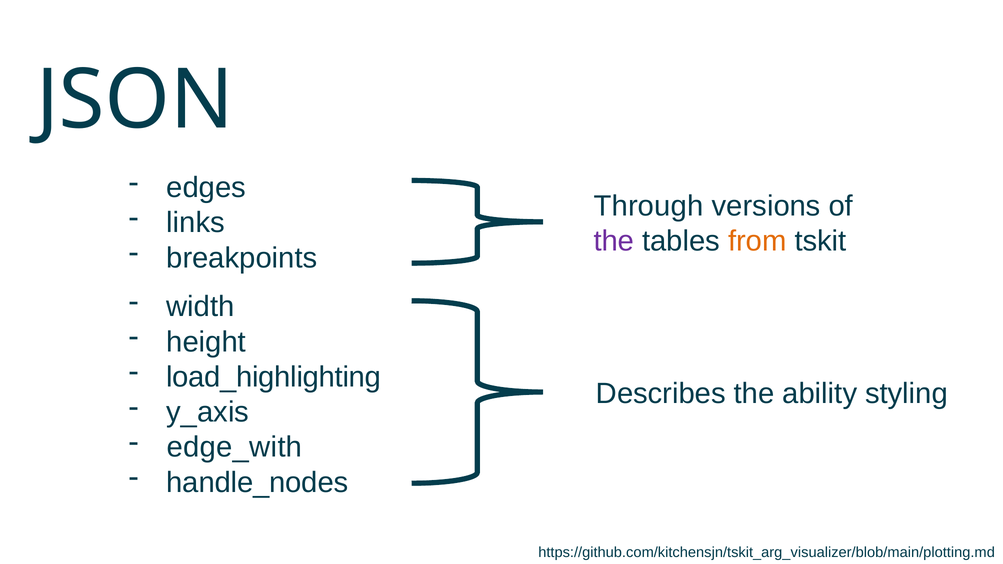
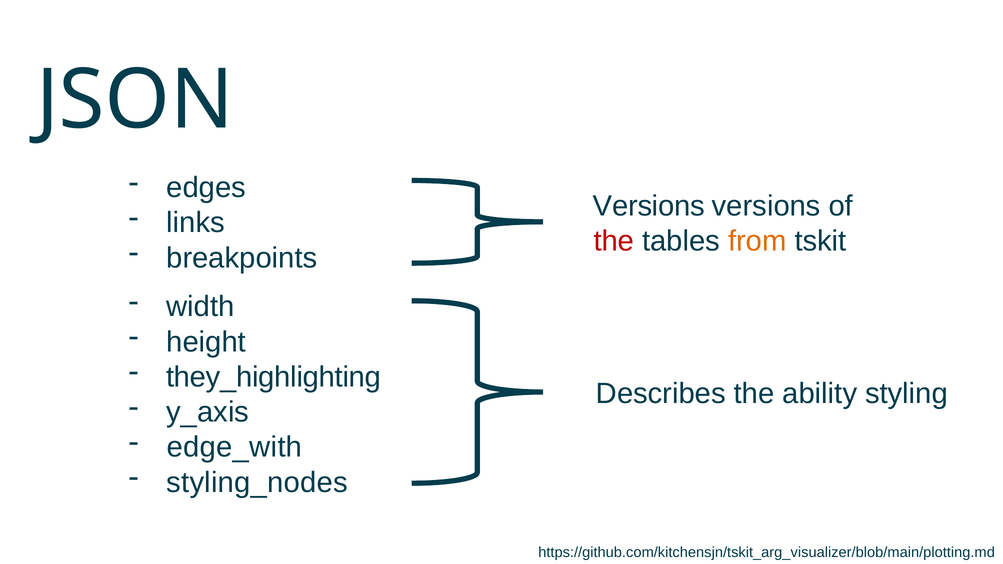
Through at (649, 206): Through -> Versions
the at (614, 241) colour: purple -> red
load_highlighting: load_highlighting -> they_highlighting
handle_nodes: handle_nodes -> styling_nodes
